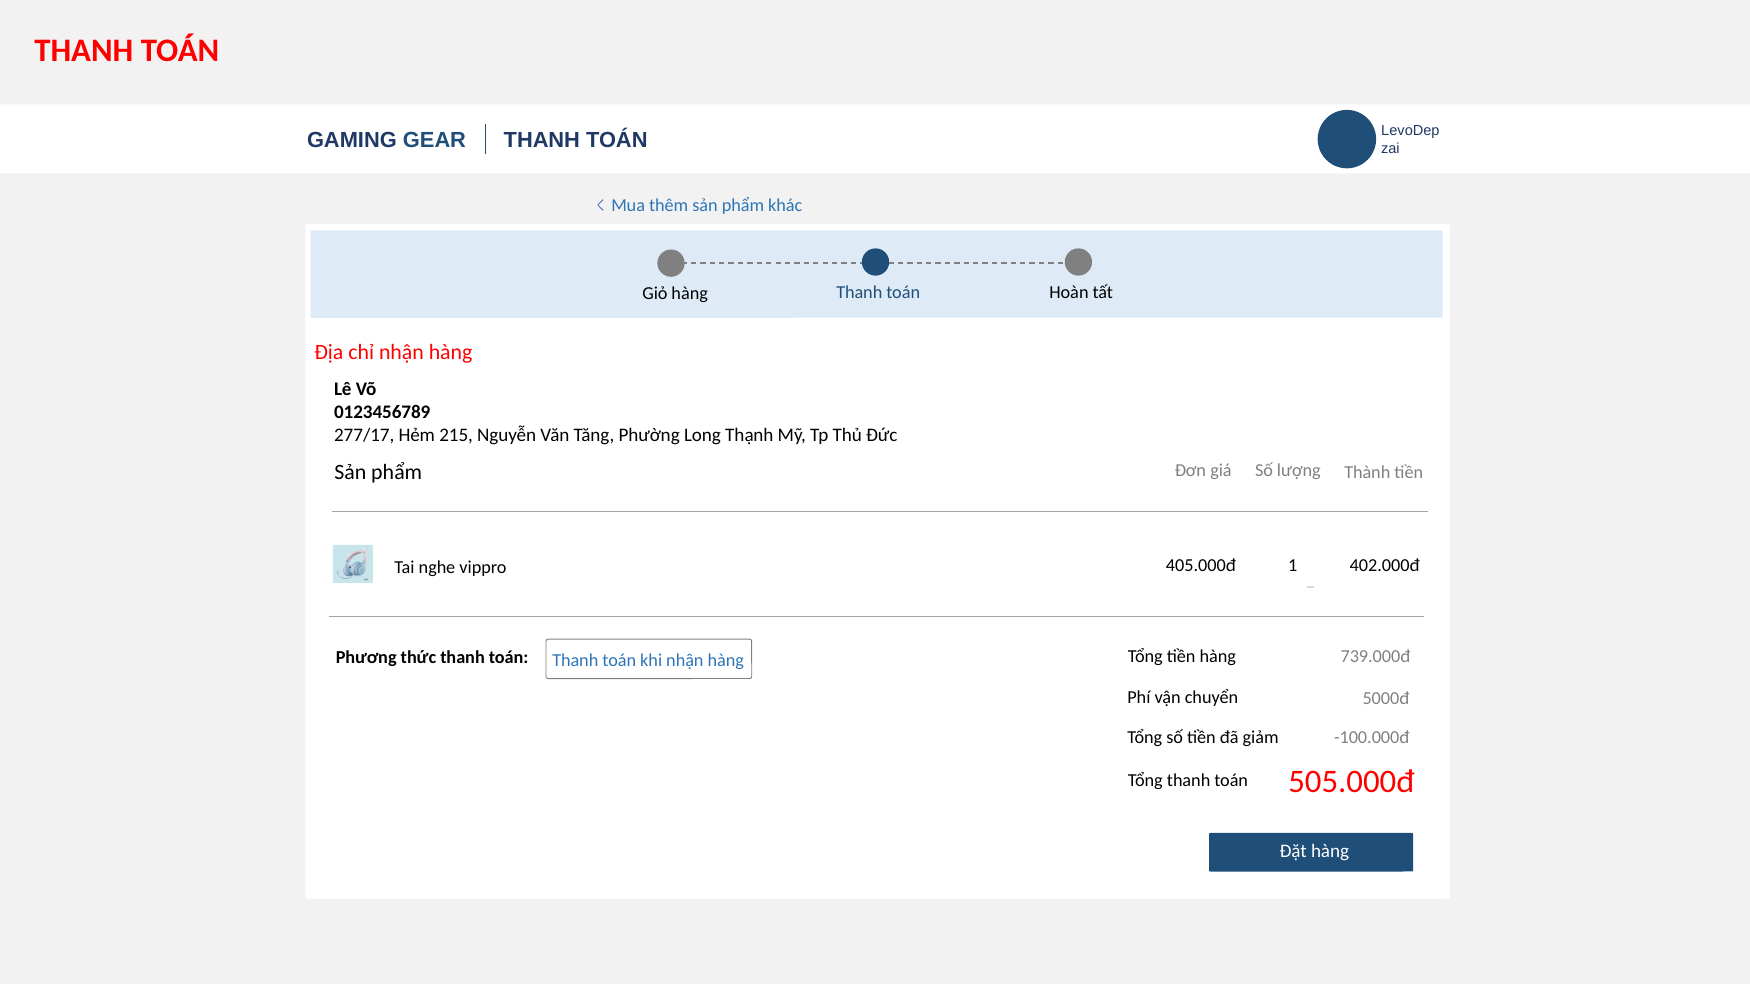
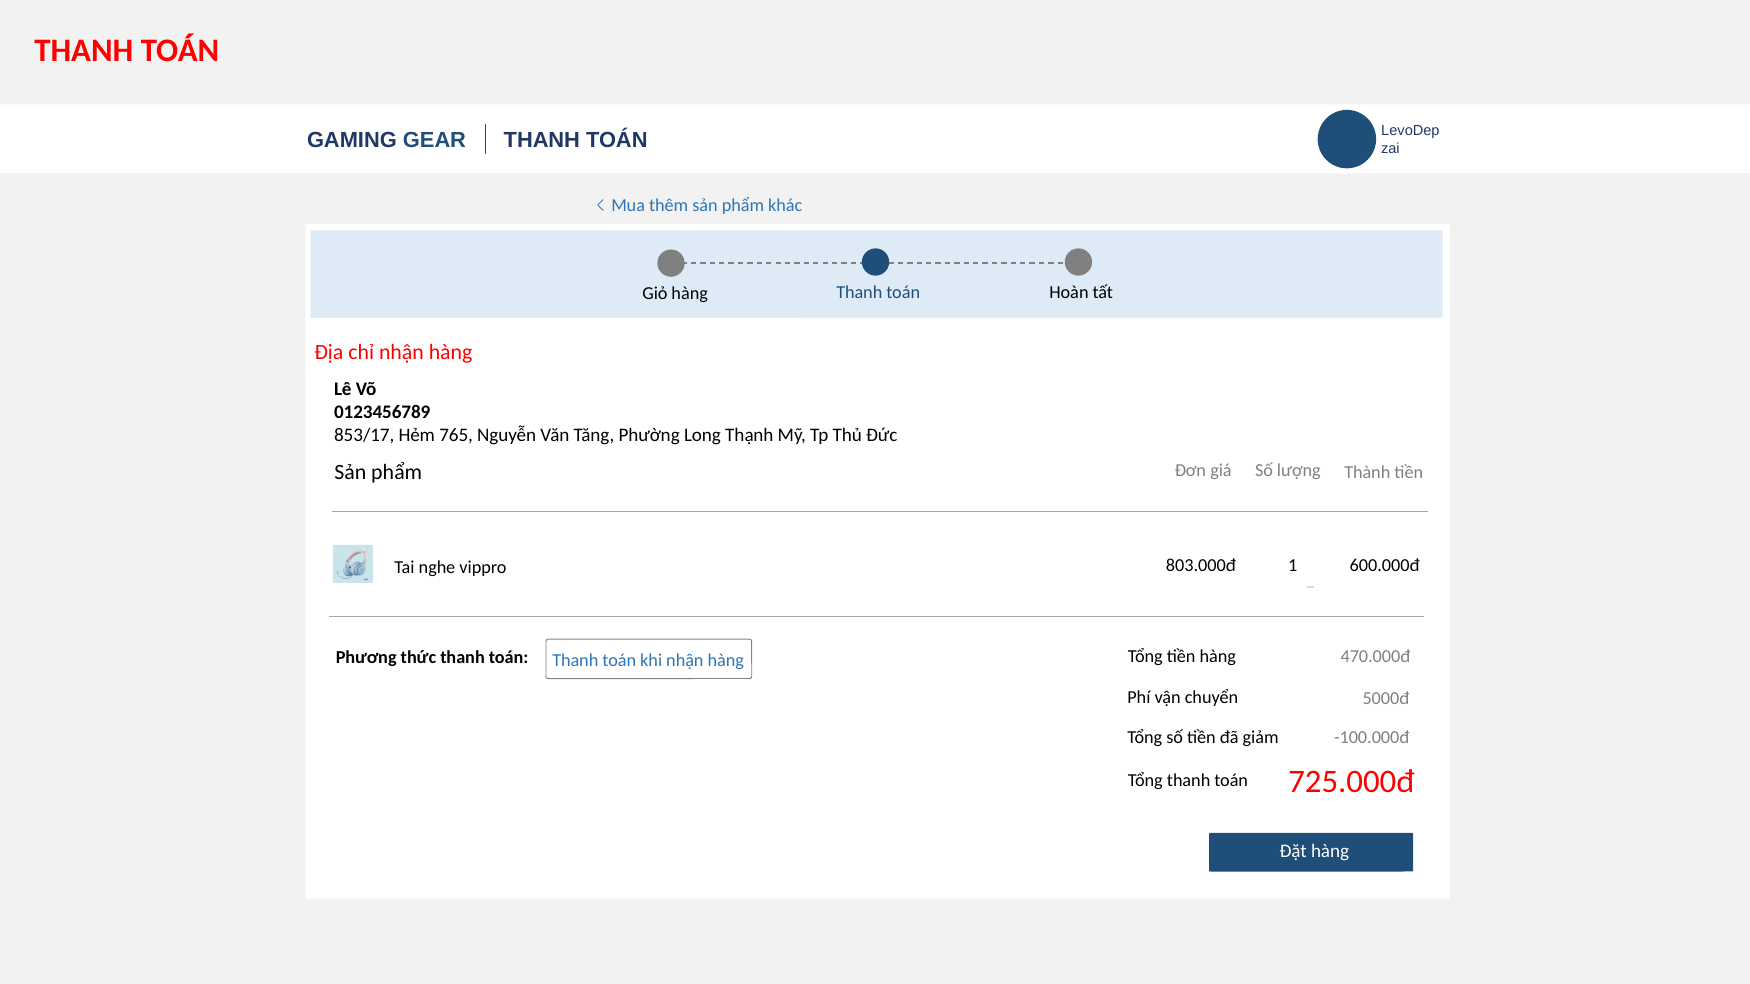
277/17: 277/17 -> 853/17
215: 215 -> 765
405.000đ: 405.000đ -> 803.000đ
402.000đ: 402.000đ -> 600.000đ
739.000đ: 739.000đ -> 470.000đ
505.000đ: 505.000đ -> 725.000đ
